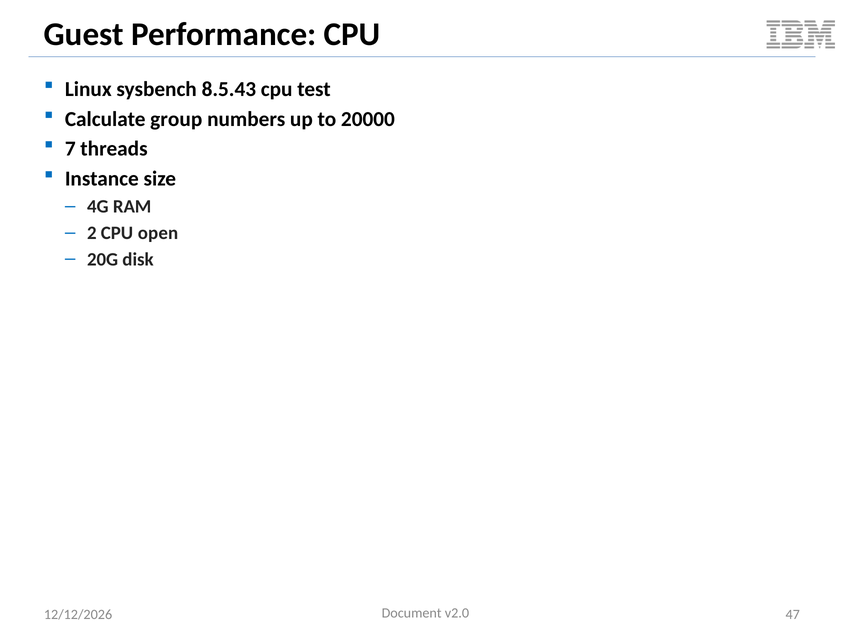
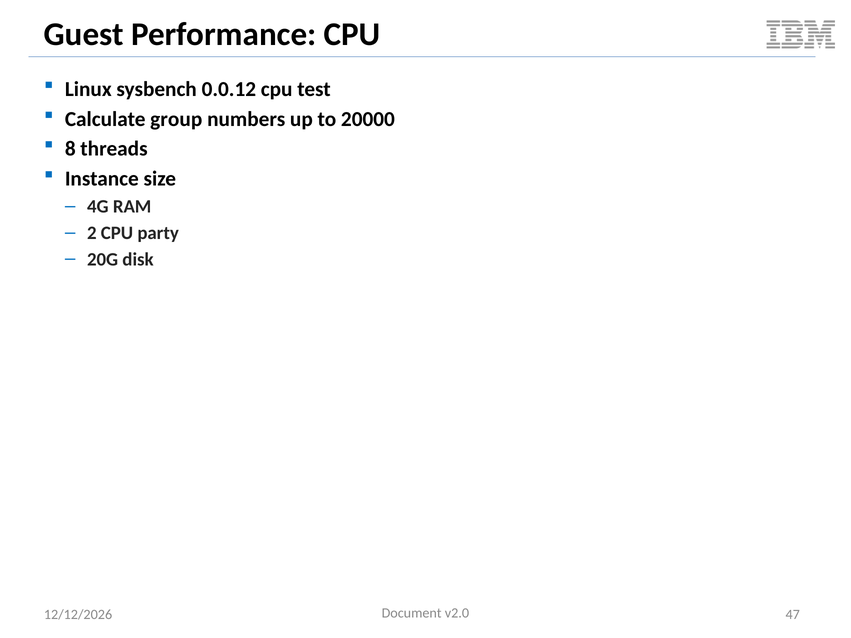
8.5.43: 8.5.43 -> 0.0.12
7: 7 -> 8
open: open -> party
